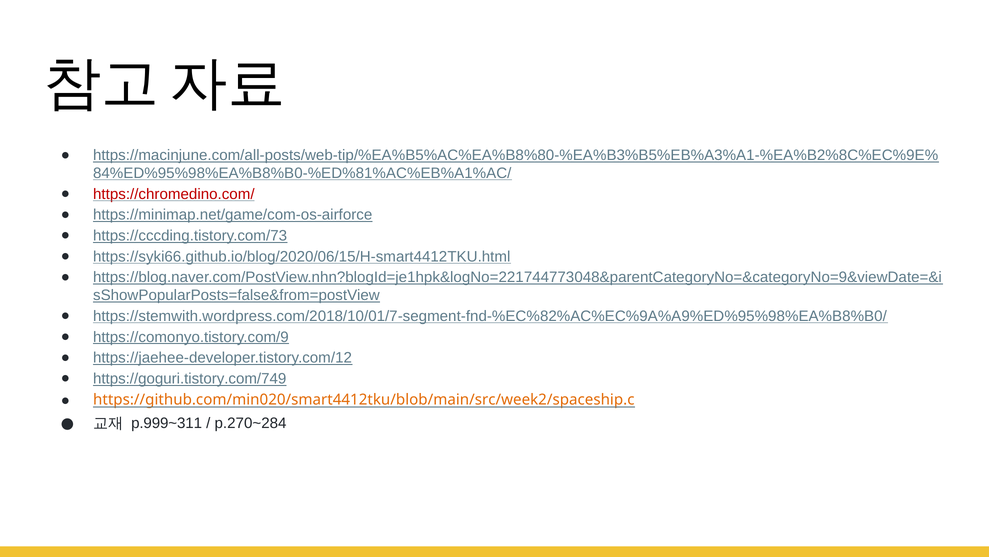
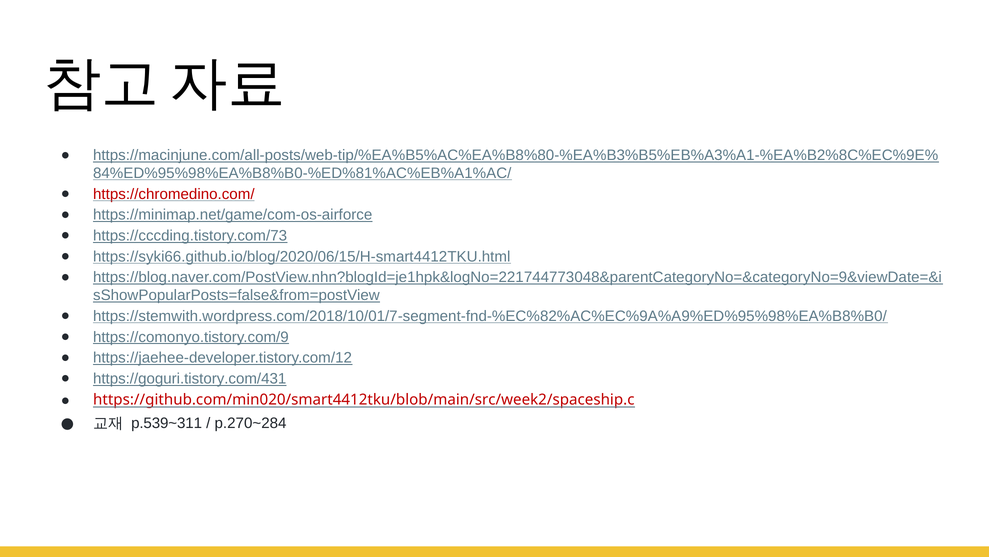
https://goguri.tistory.com/749: https://goguri.tistory.com/749 -> https://goguri.tistory.com/431
https://github.com/min020/smart4412tku/blob/main/src/week2/spaceship.c colour: orange -> red
p.999~311: p.999~311 -> p.539~311
